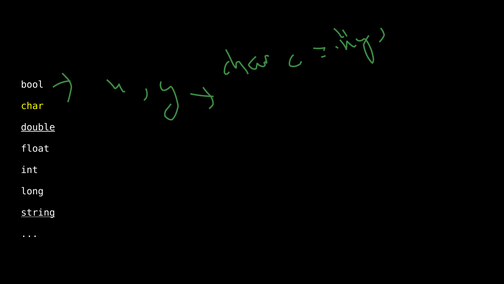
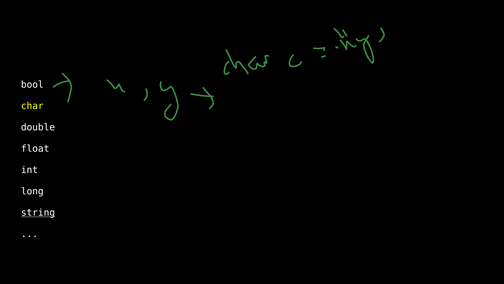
double underline: present -> none
